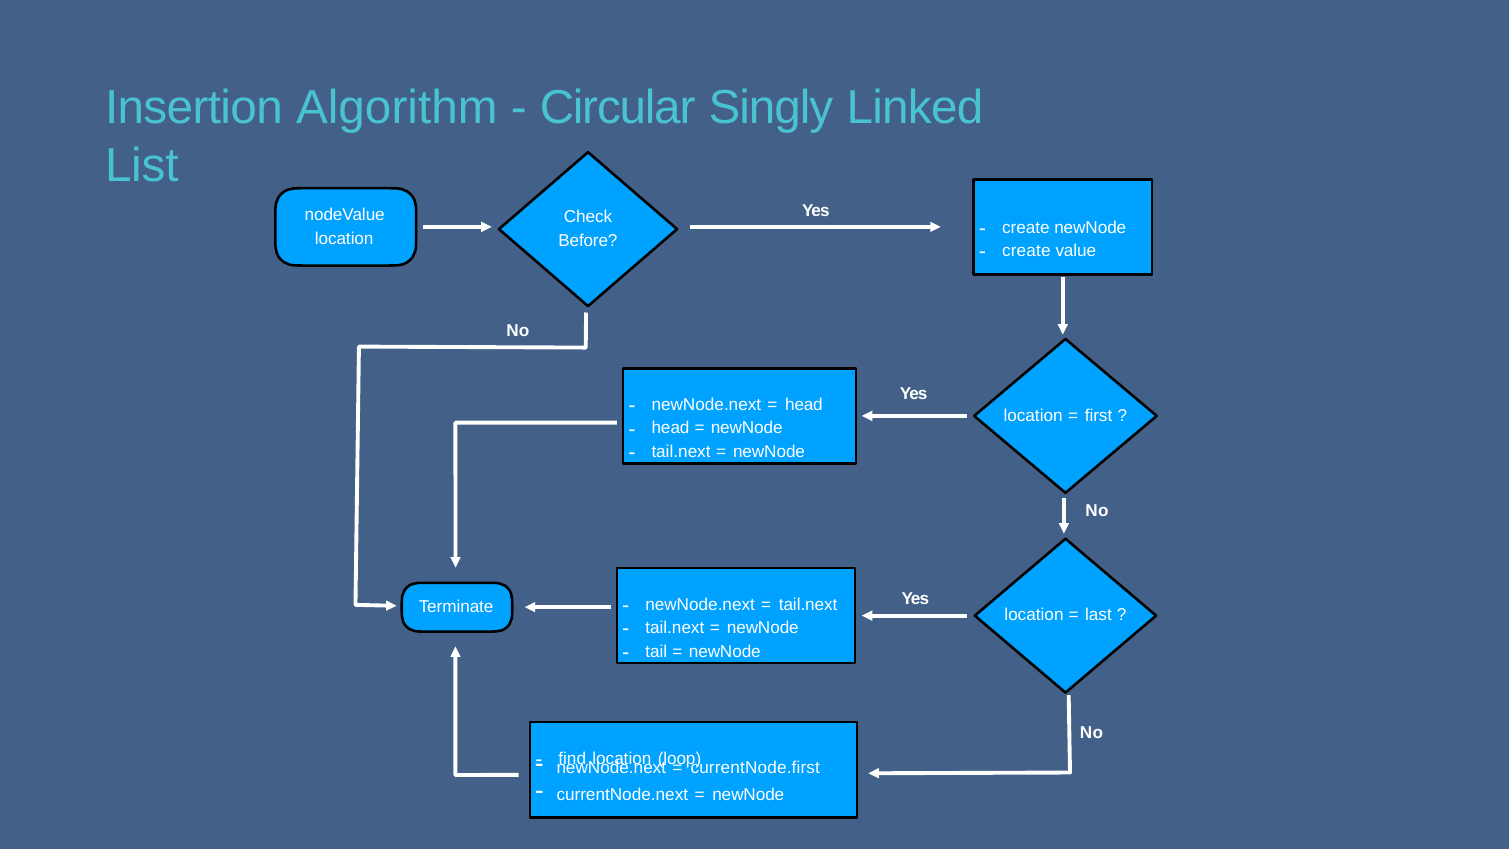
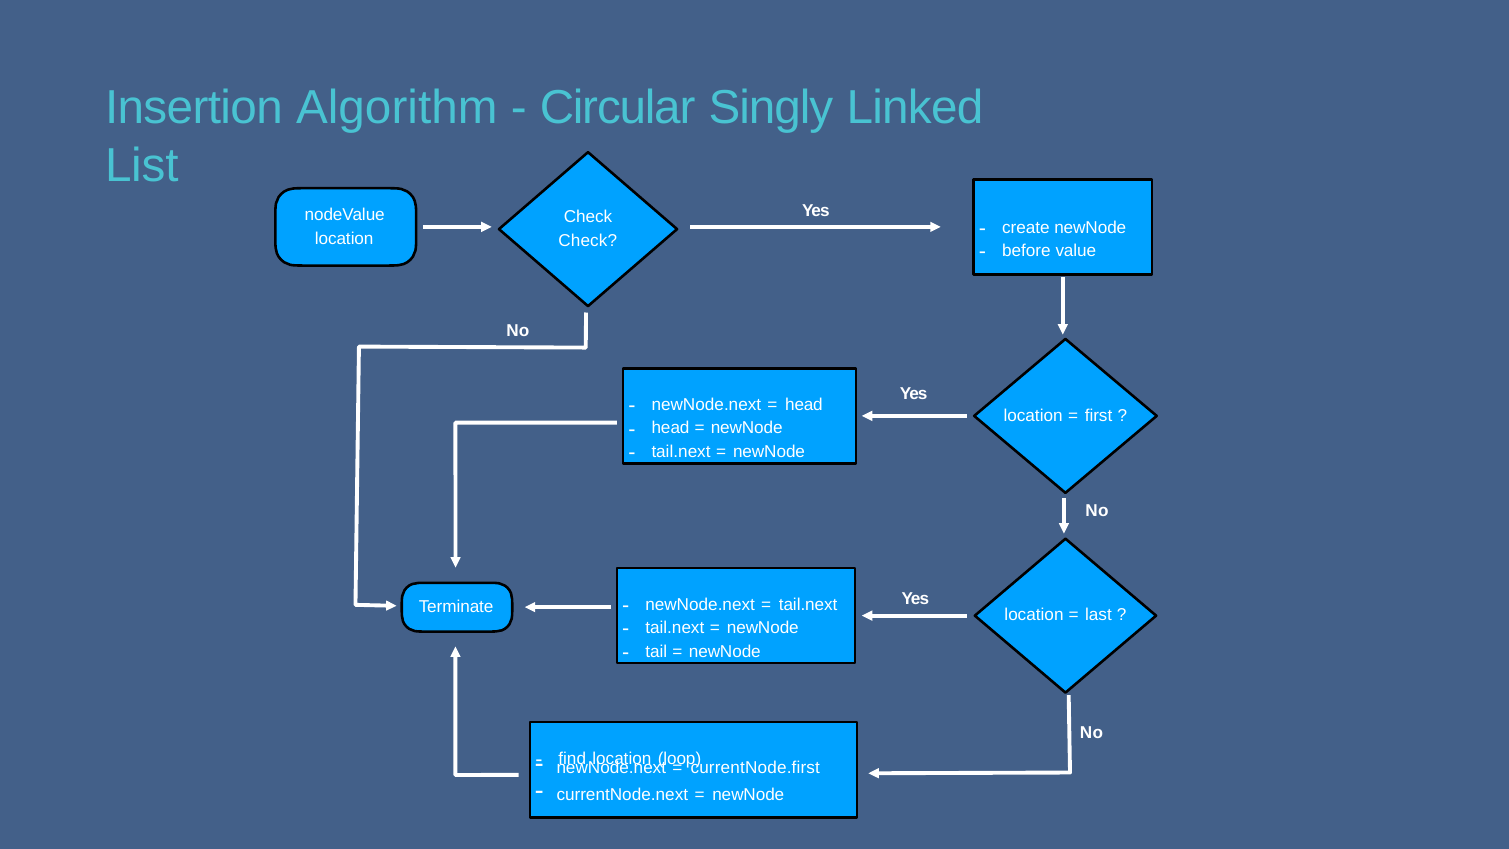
Before at (588, 240): Before -> Check
create at (1026, 251): create -> before
